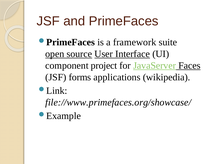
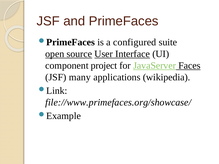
framework: framework -> configured
forms: forms -> many
